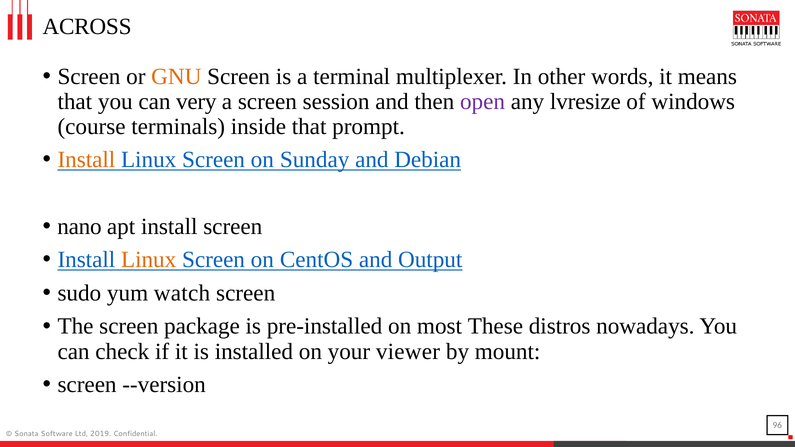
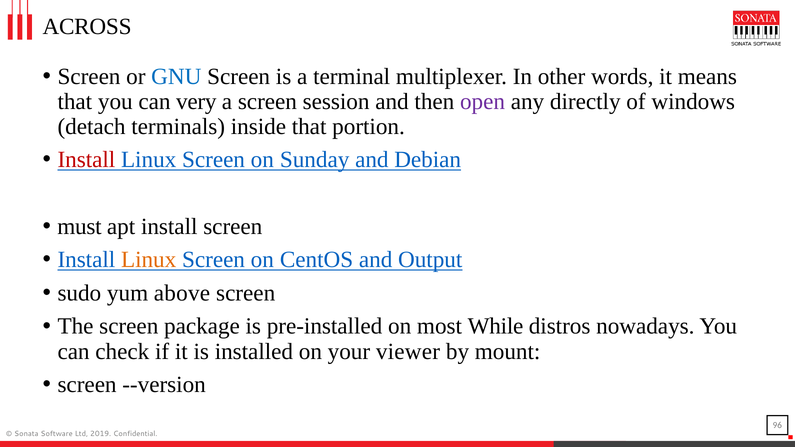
GNU colour: orange -> blue
lvresize: lvresize -> directly
course: course -> detach
prompt: prompt -> portion
Install at (86, 160) colour: orange -> red
nano: nano -> must
watch: watch -> above
These: These -> While
